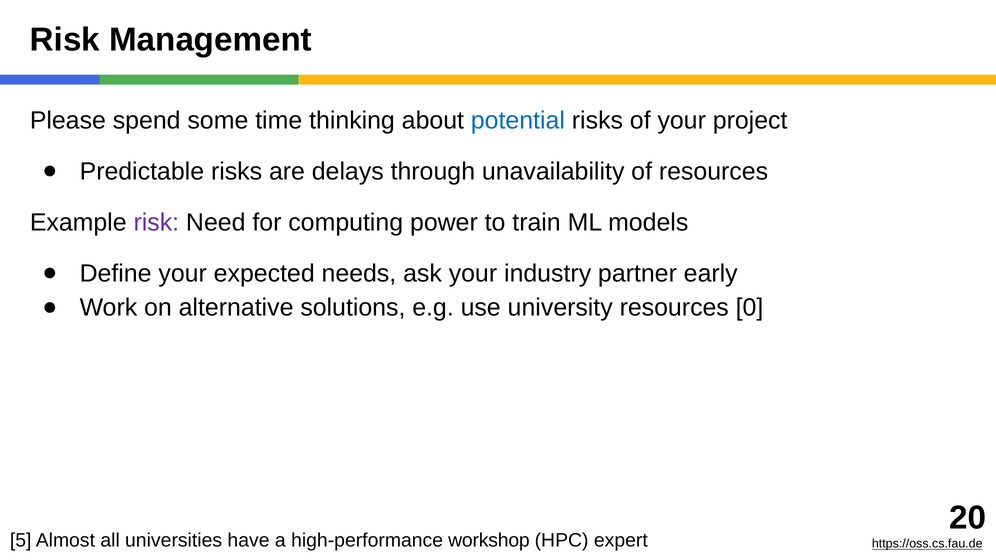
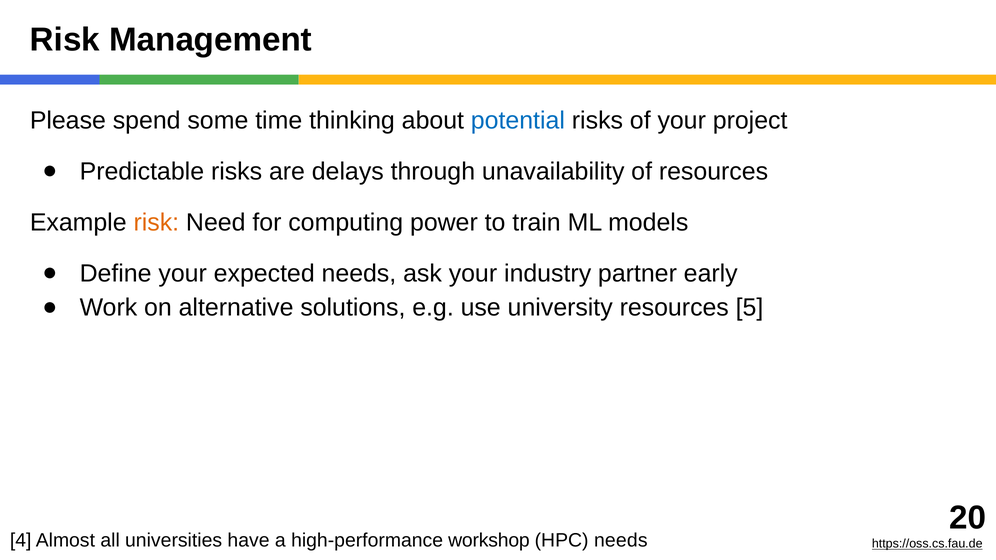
risk at (156, 223) colour: purple -> orange
0: 0 -> 5
5: 5 -> 4
HPC expert: expert -> needs
